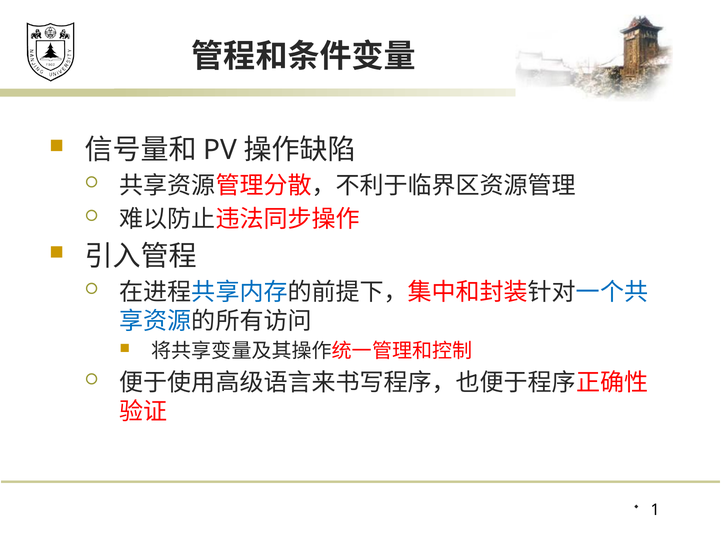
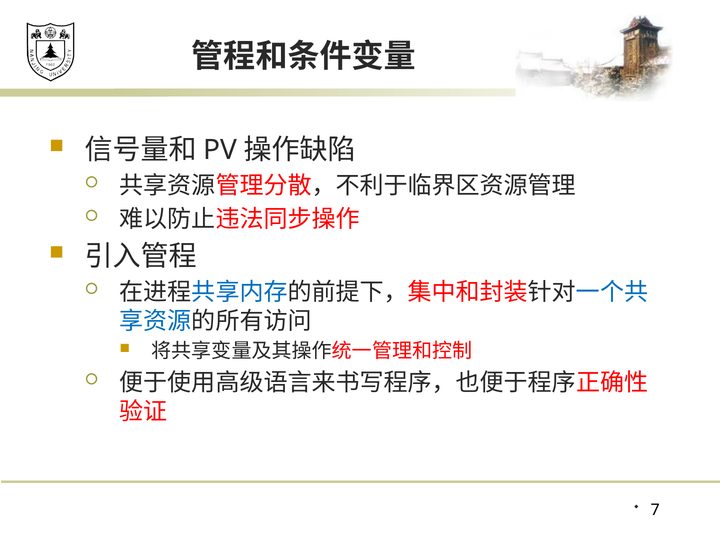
1: 1 -> 7
